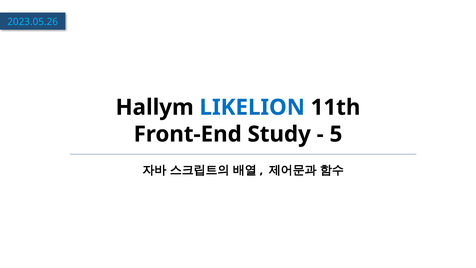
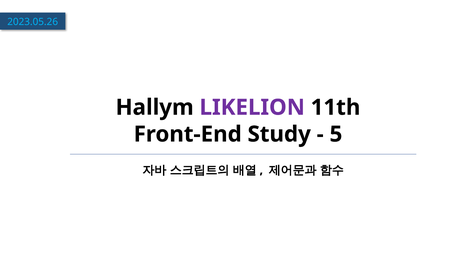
LIKELION colour: blue -> purple
